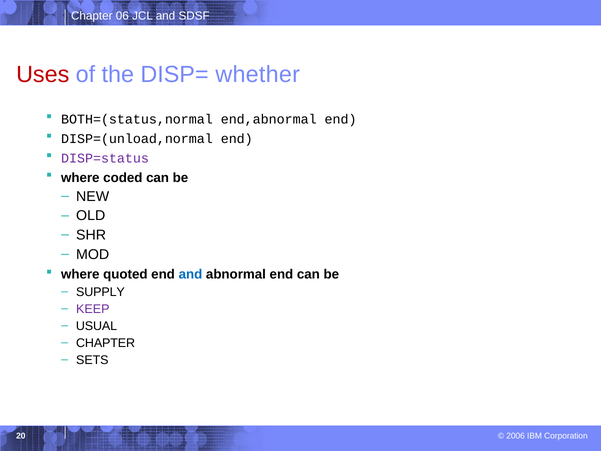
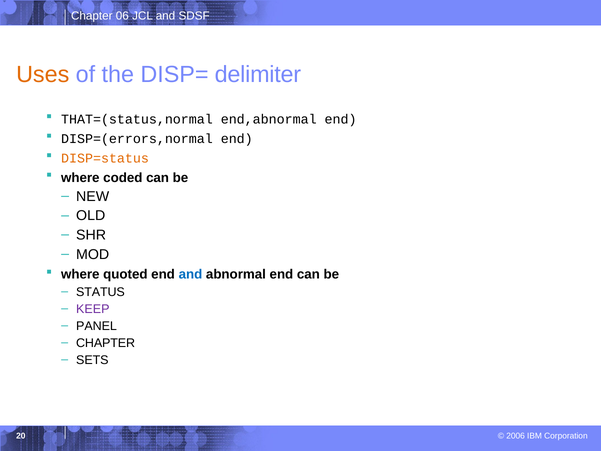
Uses colour: red -> orange
whether: whether -> delimiter
BOTH=(status,normal: BOTH=(status,normal -> THAT=(status,normal
DISP=(unload,normal: DISP=(unload,normal -> DISP=(errors,normal
DISP=status colour: purple -> orange
SUPPLY: SUPPLY -> STATUS
USUAL: USUAL -> PANEL
